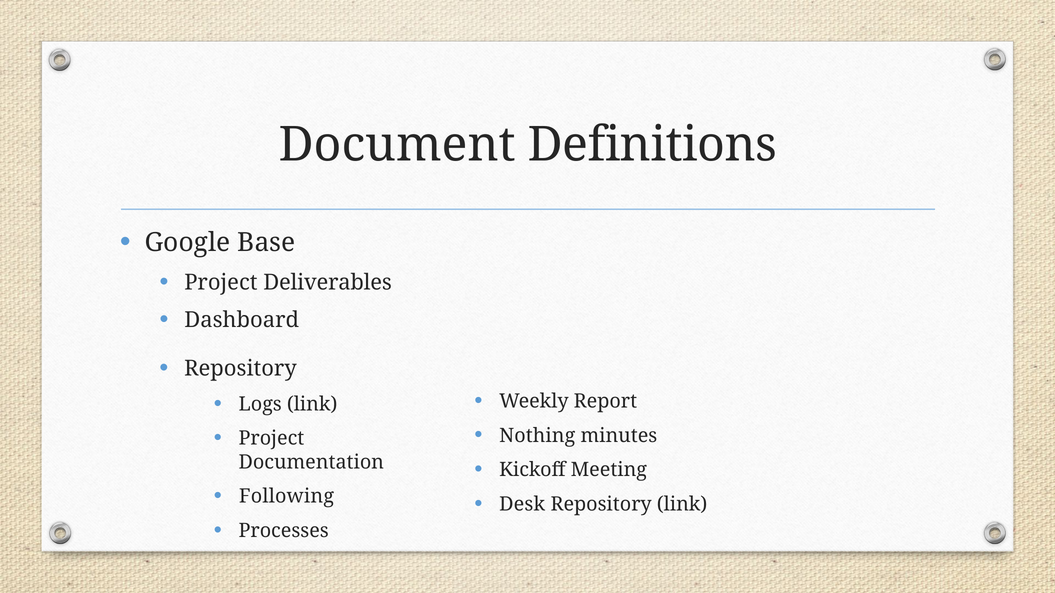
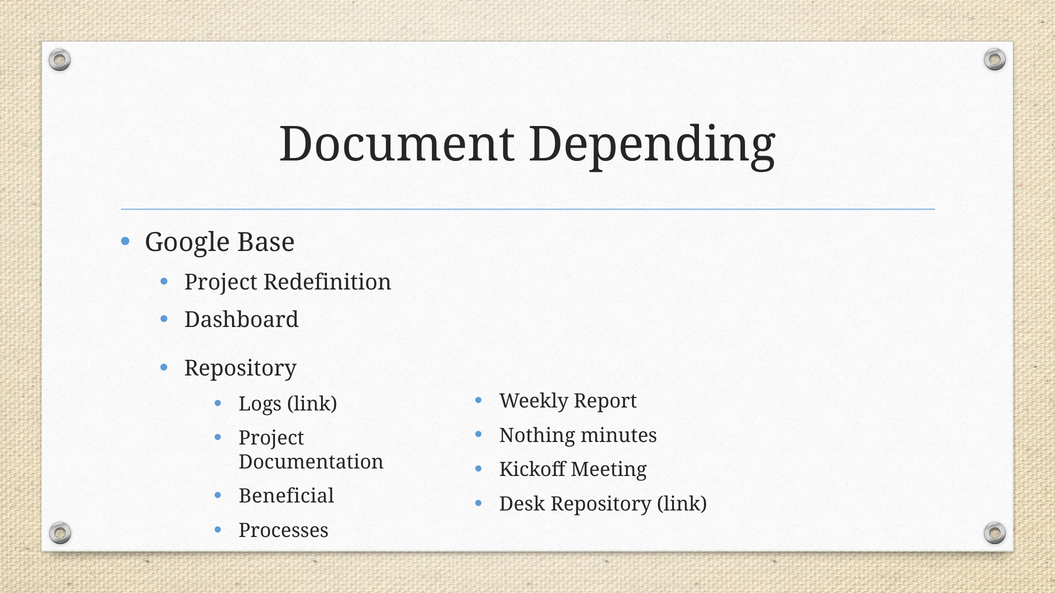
Definitions: Definitions -> Depending
Deliverables: Deliverables -> Redefinition
Following: Following -> Beneficial
